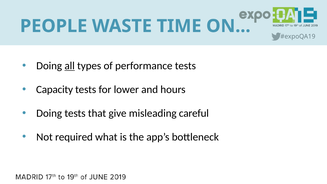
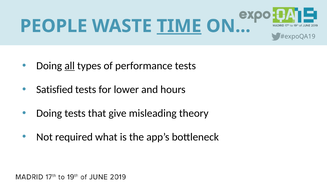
TIME underline: none -> present
Capacity: Capacity -> Satisfied
careful: careful -> theory
